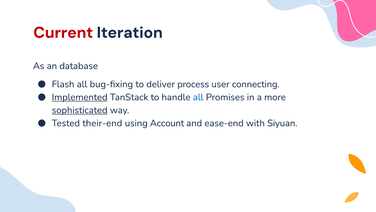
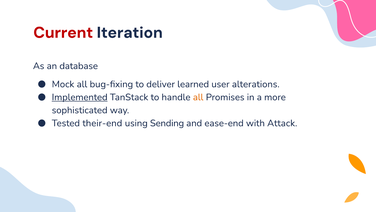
Flash: Flash -> Mock
process: process -> learned
connecting: connecting -> alterations
all at (198, 97) colour: blue -> orange
sophisticated underline: present -> none
Account: Account -> Sending
Siyuan: Siyuan -> Attack
